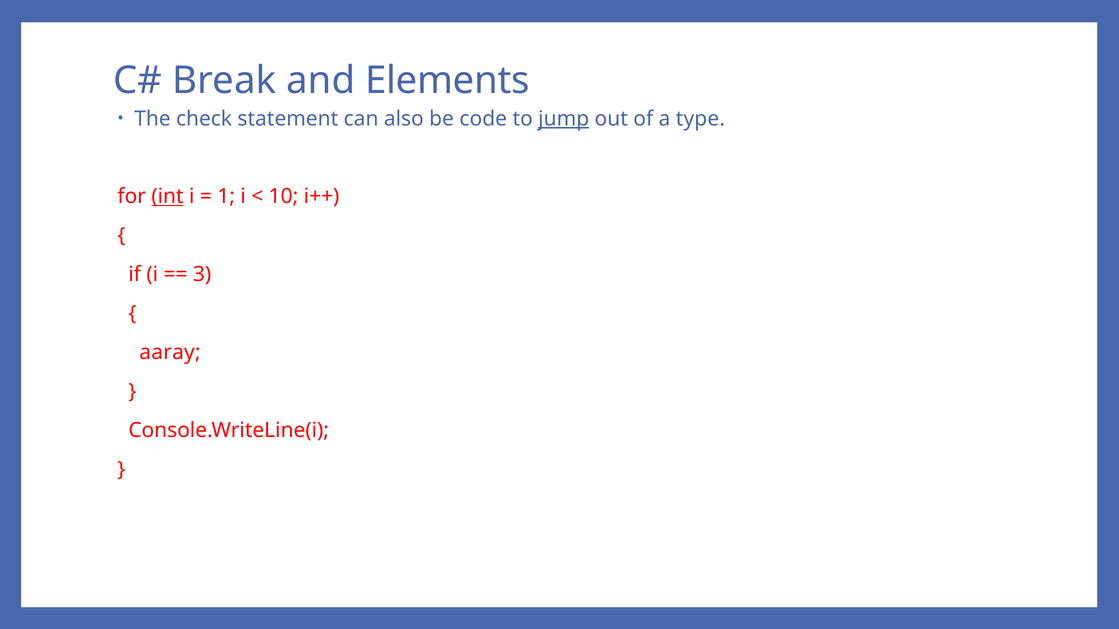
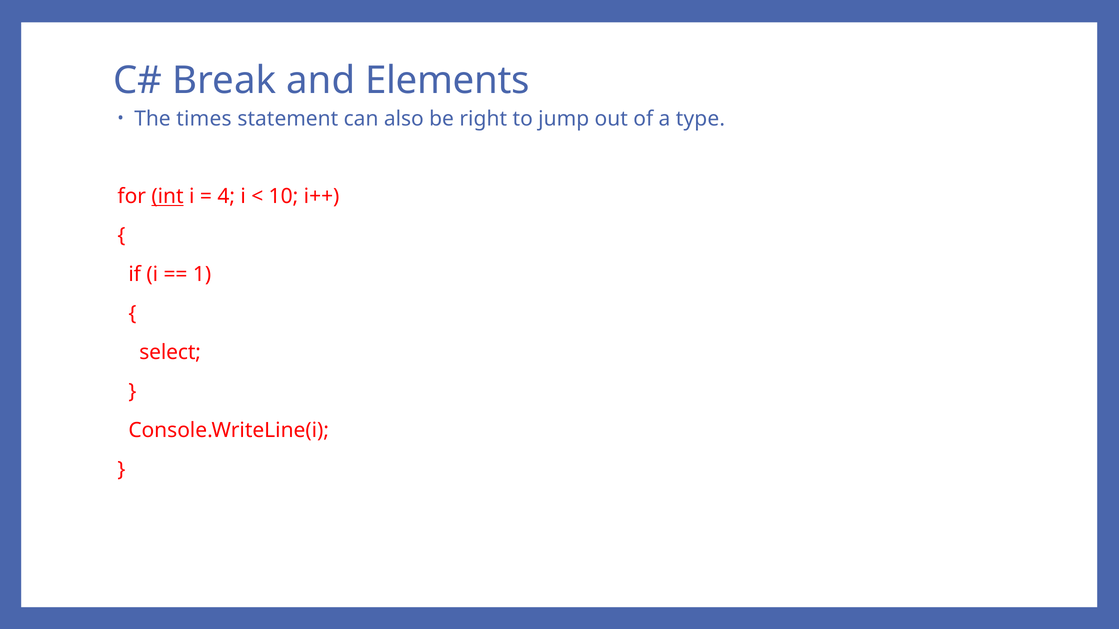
check: check -> times
code: code -> right
jump underline: present -> none
1: 1 -> 4
3: 3 -> 1
aaray: aaray -> select
